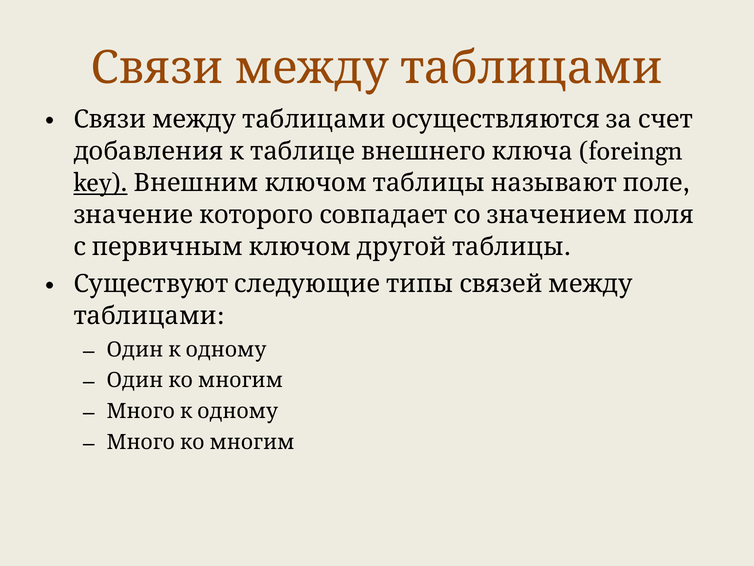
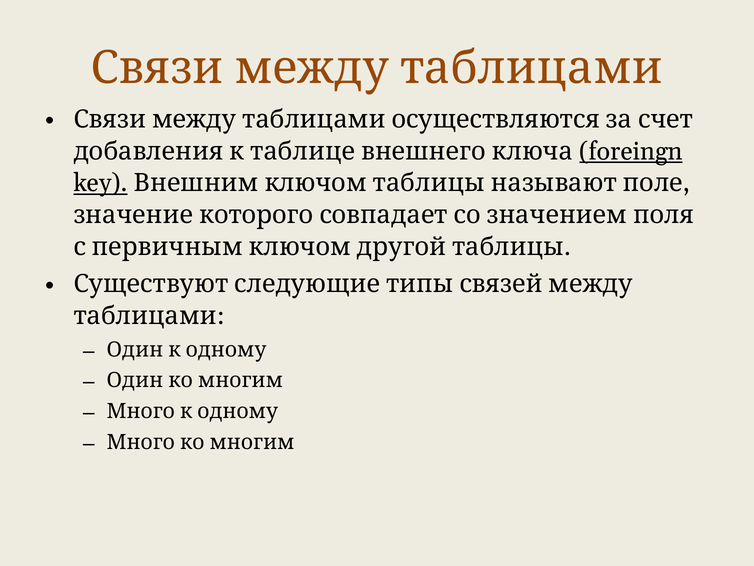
foreingn underline: none -> present
